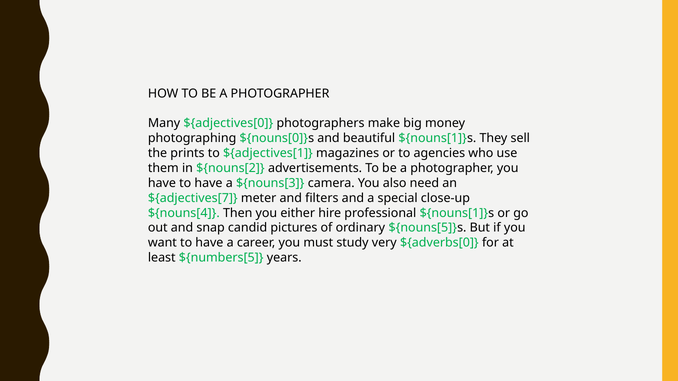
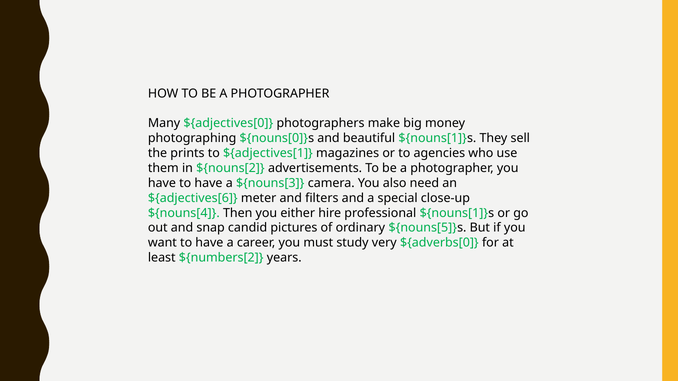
${adjectives[7: ${adjectives[7 -> ${adjectives[6
${numbers[5: ${numbers[5 -> ${numbers[2
